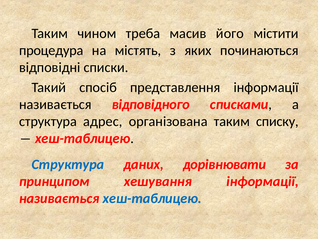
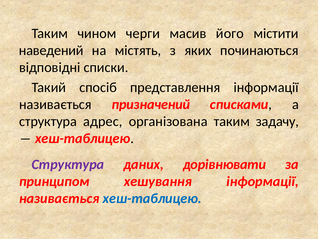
треба: треба -> черги
процедура: процедура -> наведений
відповідного: відповідного -> призначений
списку: списку -> задачу
Структура at (68, 164) colour: blue -> purple
